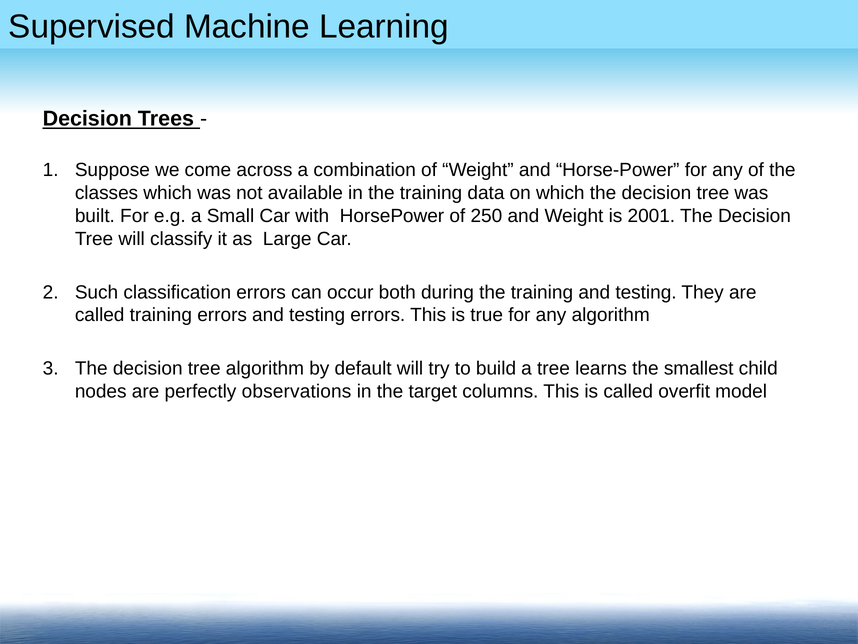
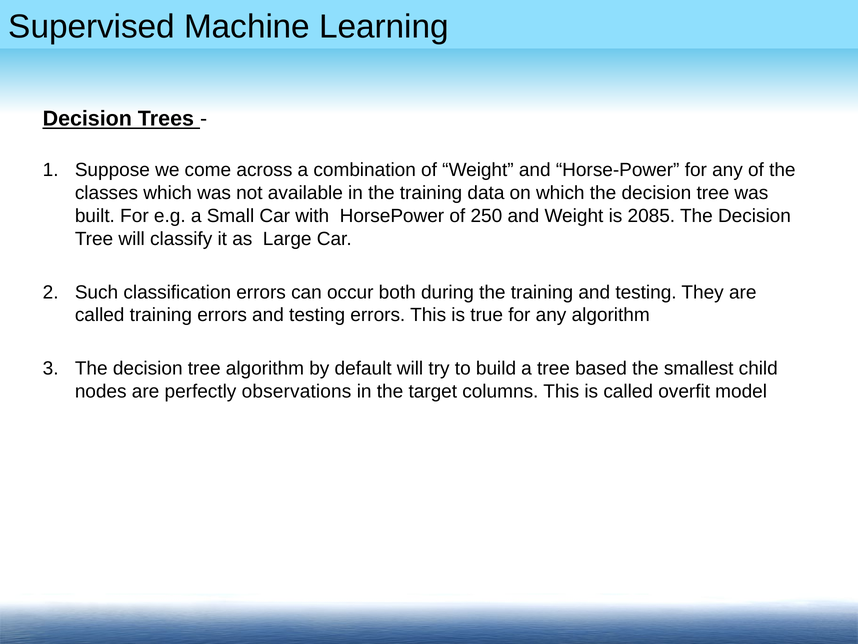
2001: 2001 -> 2085
learns: learns -> based
